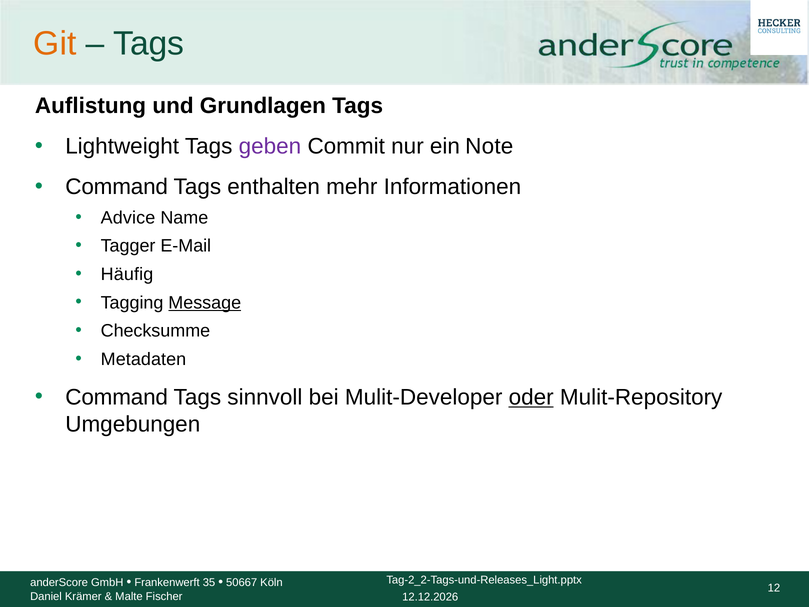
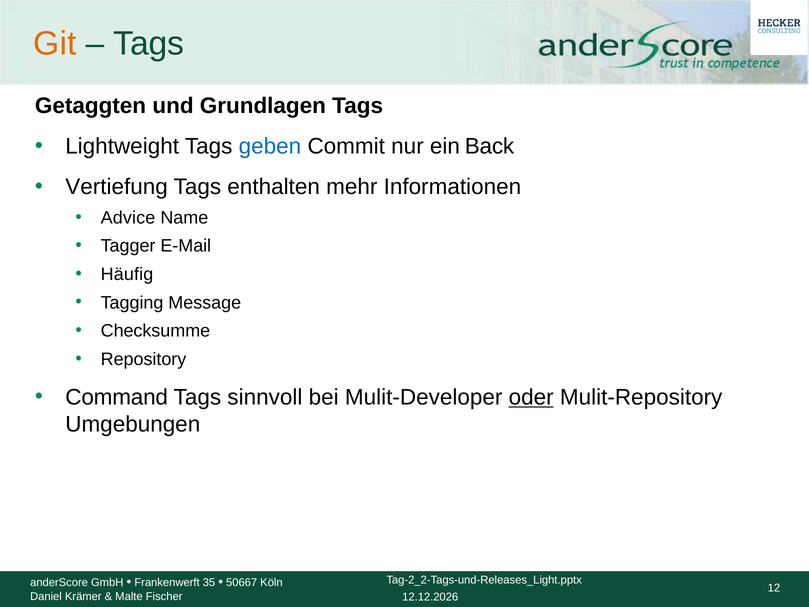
Auflistung: Auflistung -> Getaggten
geben colour: purple -> blue
Note: Note -> Back
Command at (117, 187): Command -> Vertiefung
Message underline: present -> none
Metadaten: Metadaten -> Repository
